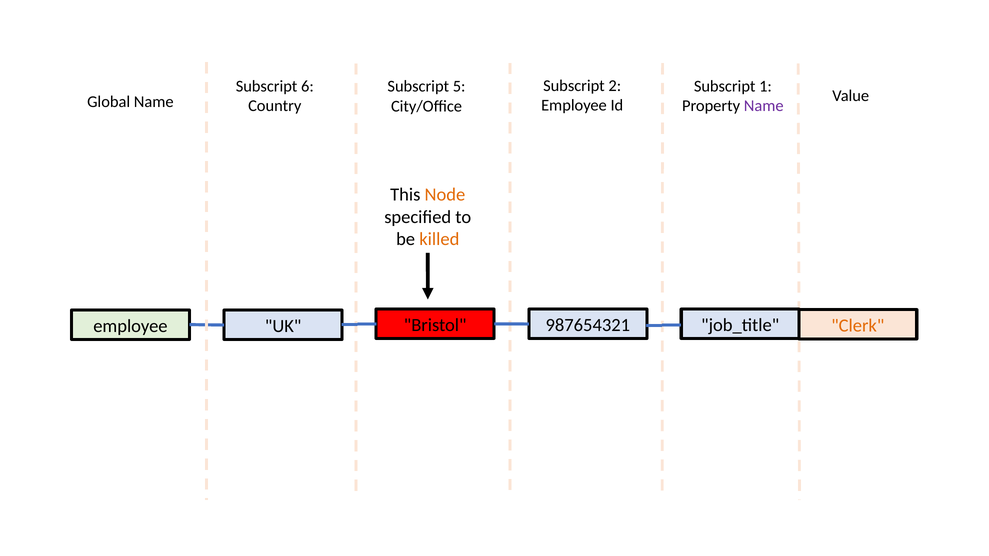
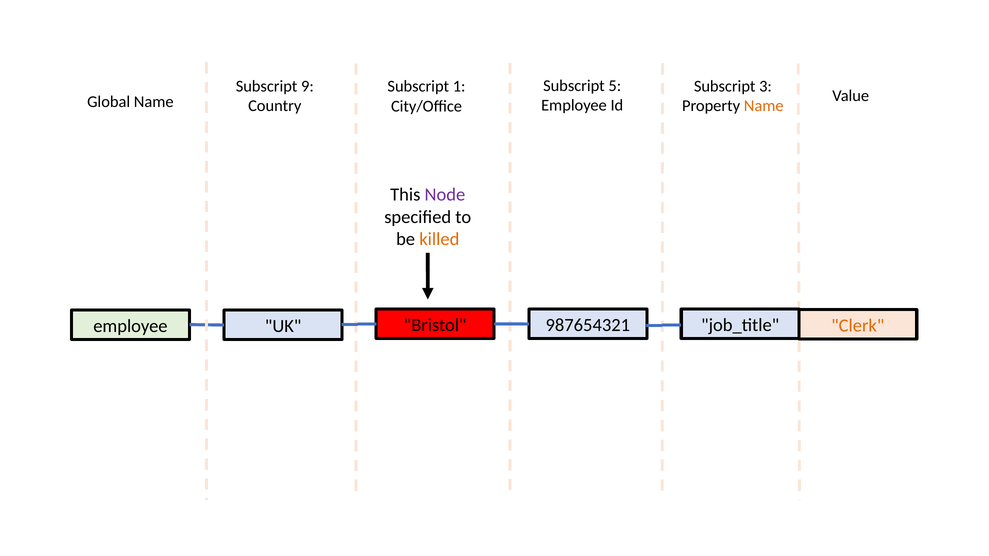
2: 2 -> 5
6: 6 -> 9
1: 1 -> 3
5: 5 -> 1
Name at (764, 106) colour: purple -> orange
Node colour: orange -> purple
